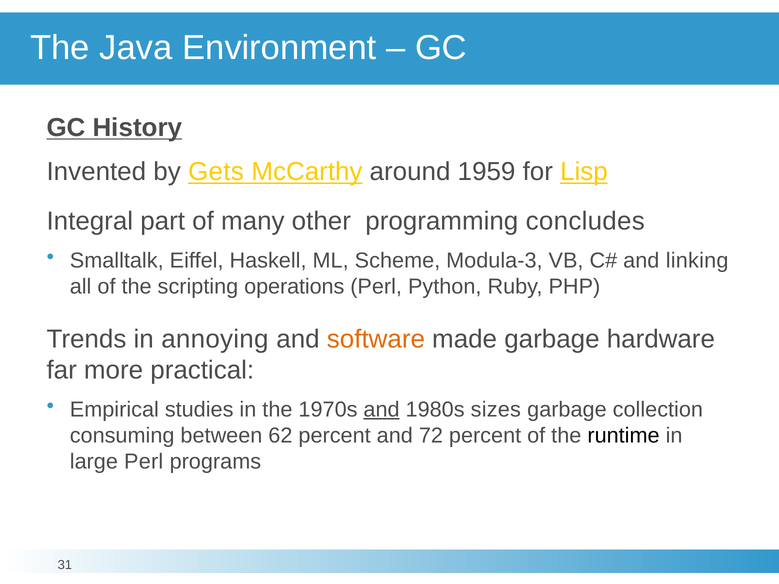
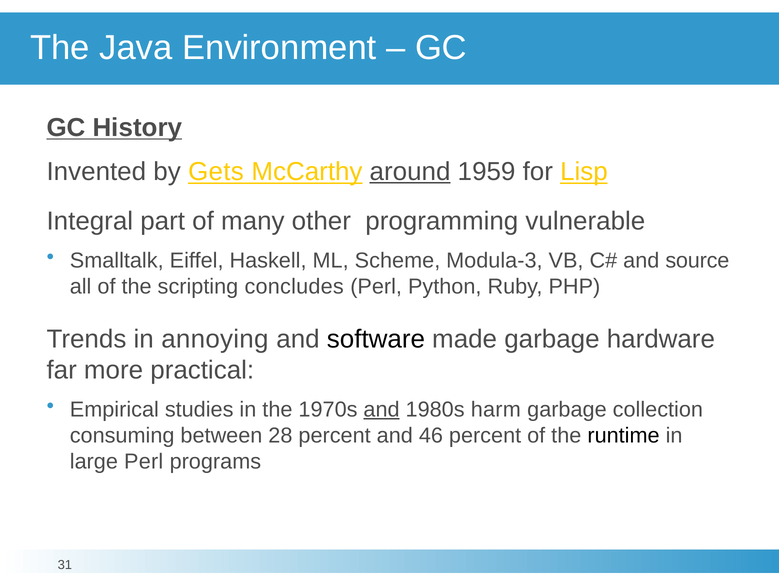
around underline: none -> present
concludes: concludes -> vulnerable
linking: linking -> source
operations: operations -> concludes
software colour: orange -> black
sizes: sizes -> harm
62: 62 -> 28
72: 72 -> 46
